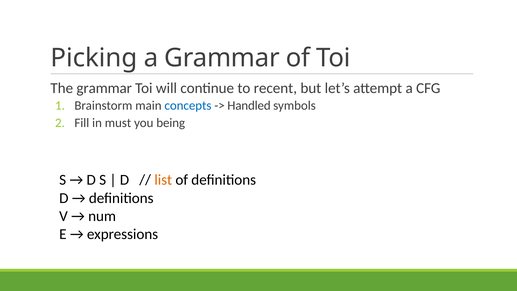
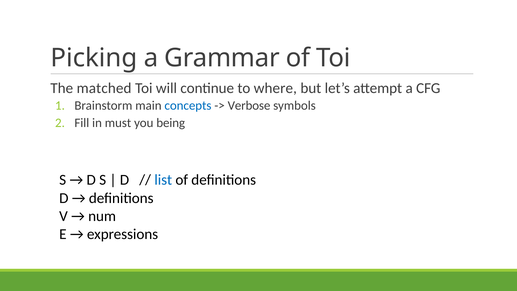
The grammar: grammar -> matched
recent: recent -> where
Handled: Handled -> Verbose
list colour: orange -> blue
